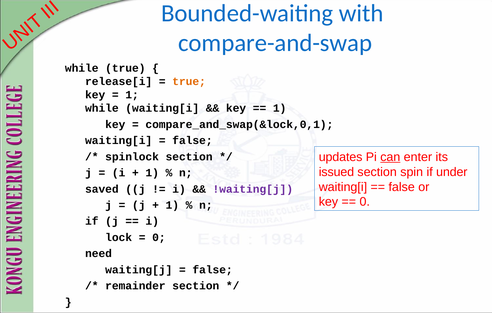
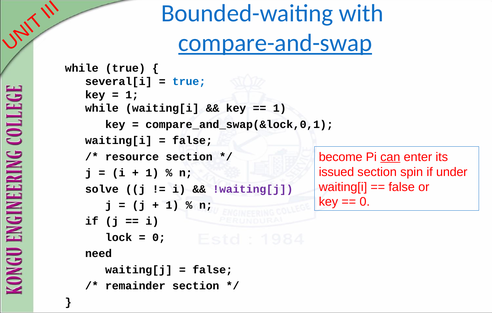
compare-and-swap underline: none -> present
release[i: release[i -> several[i
true at (189, 81) colour: orange -> blue
updates: updates -> become
spinlock: spinlock -> resource
saved: saved -> solve
